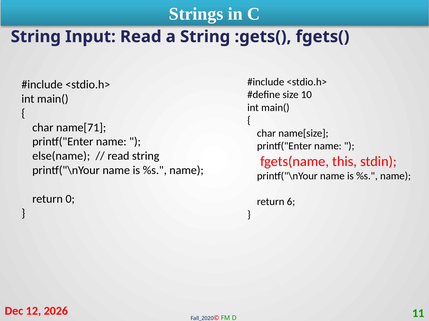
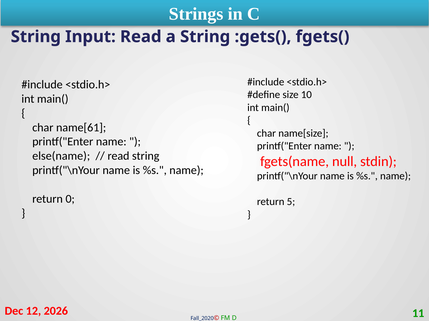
name[71: name[71 -> name[61
this: this -> null
6: 6 -> 5
